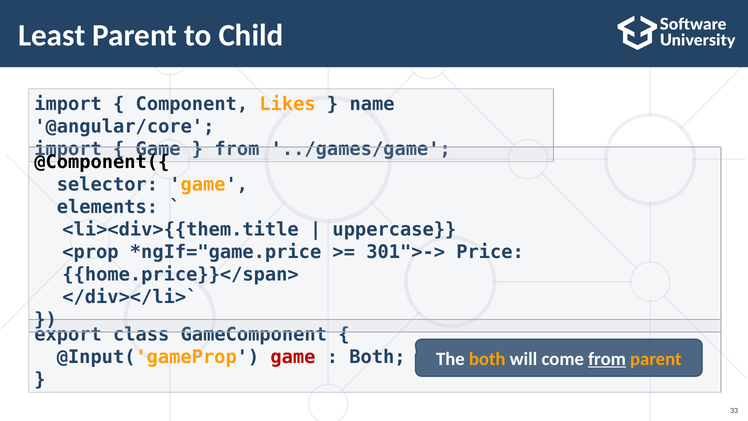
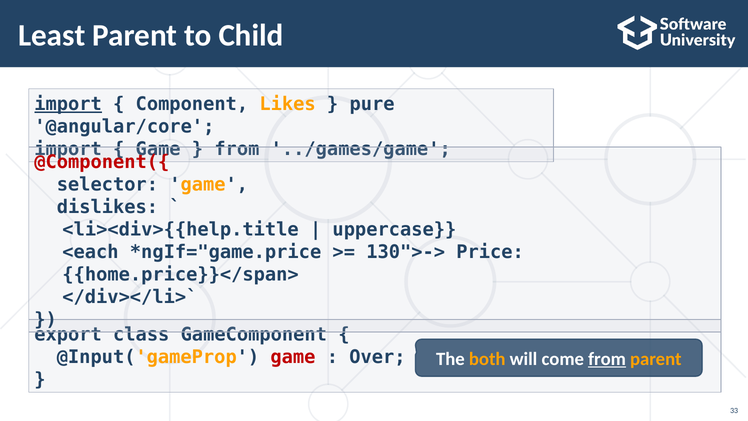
import at (68, 104) underline: none -> present
name: name -> pure
@Component({ colour: black -> red
elements: elements -> dislikes
<li><div>{{them.title: <li><div>{{them.title -> <li><div>{{help.title
<prop: <prop -> <each
301">->: 301">-> -> 130">->
Both at (377, 357): Both -> Over
